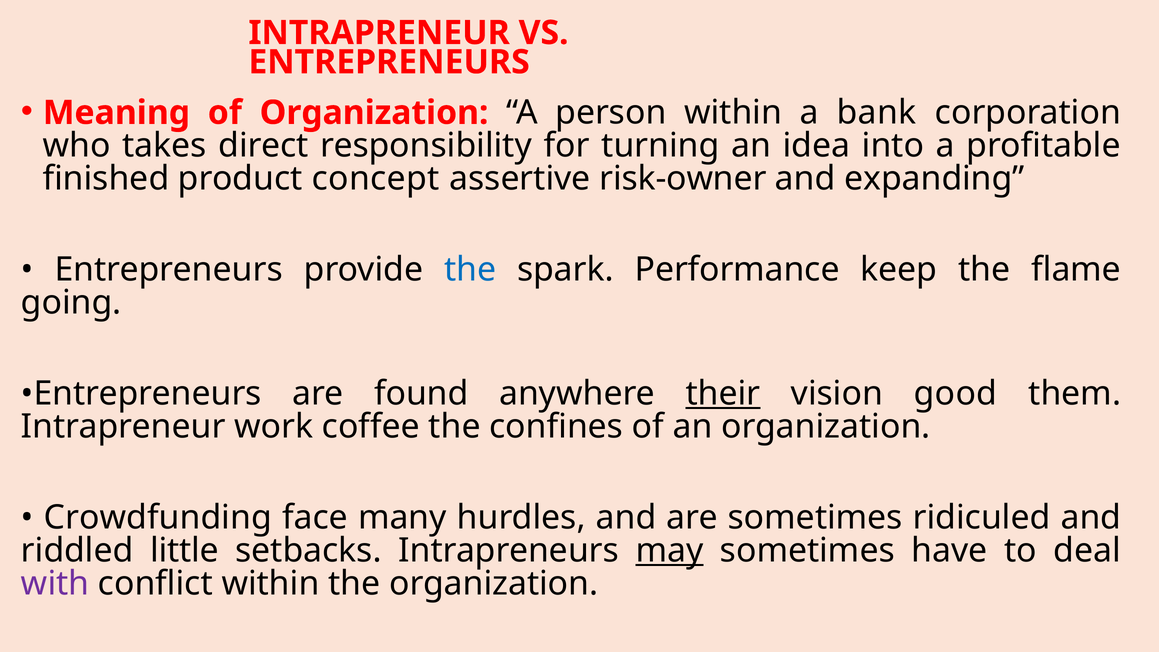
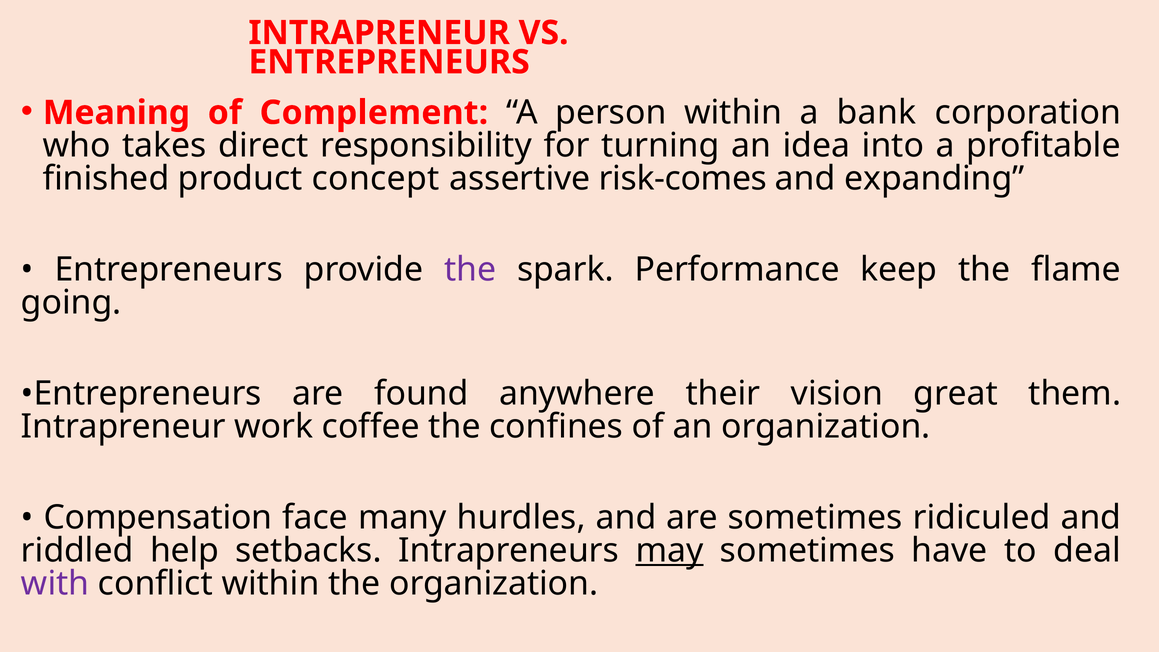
of Organization: Organization -> Complement
risk-owner: risk-owner -> risk-comes
the at (470, 270) colour: blue -> purple
their underline: present -> none
good: good -> great
Crowdfunding: Crowdfunding -> Compensation
little: little -> help
